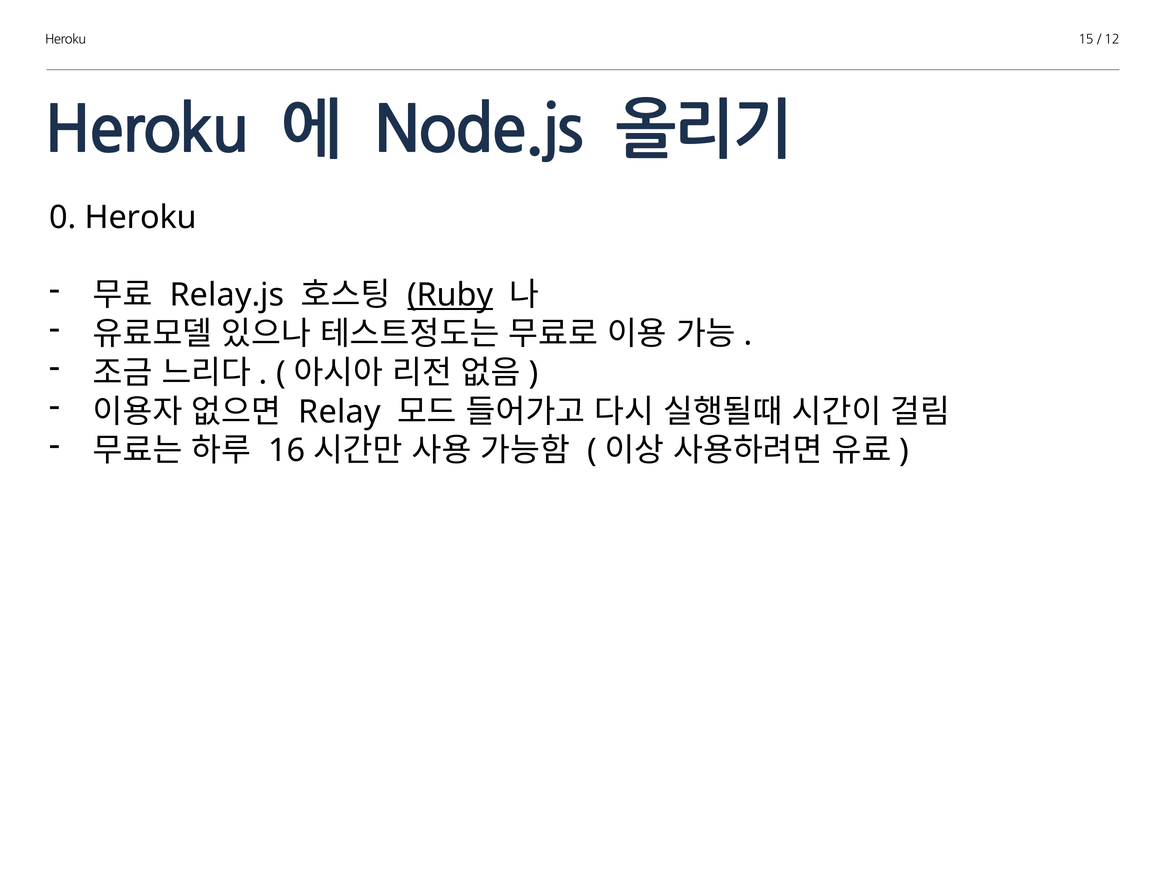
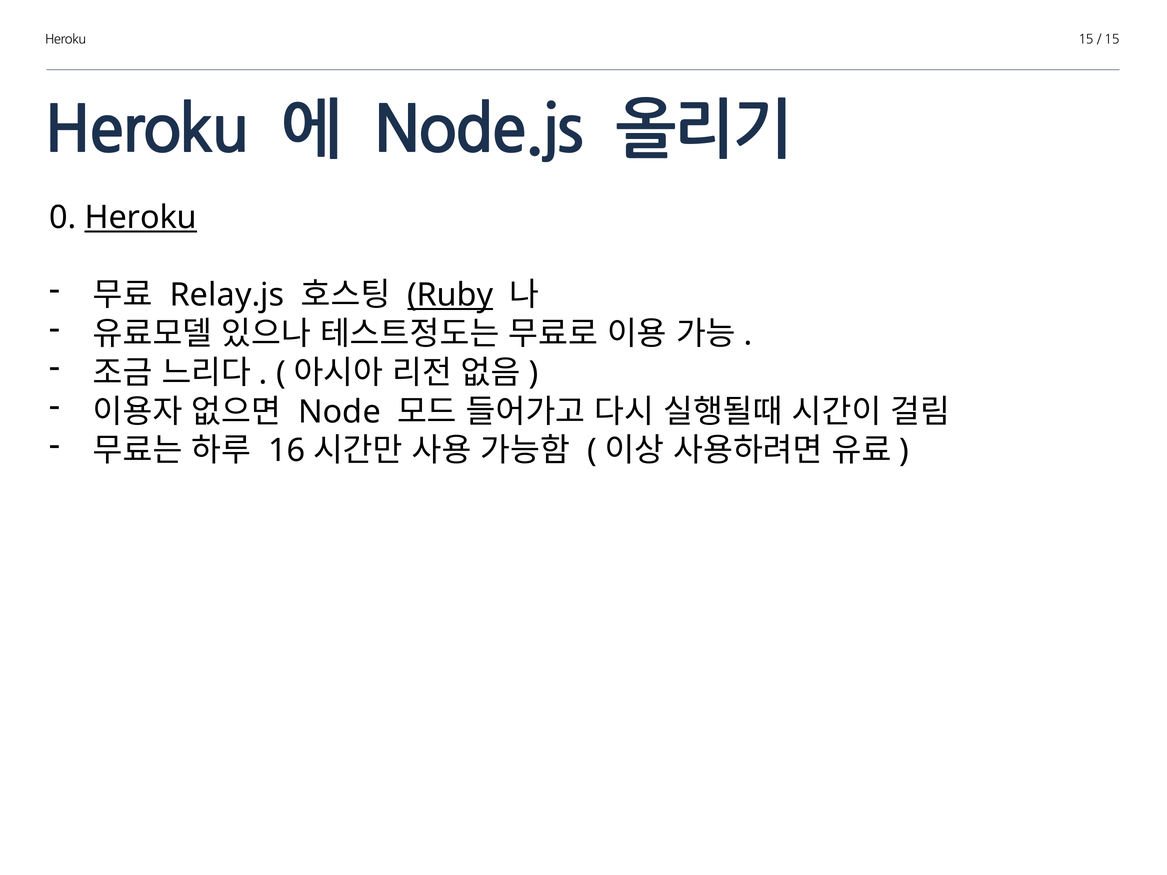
12 at (1112, 39): 12 -> 15
Heroku at (141, 217) underline: none -> present
Relay: Relay -> Node
